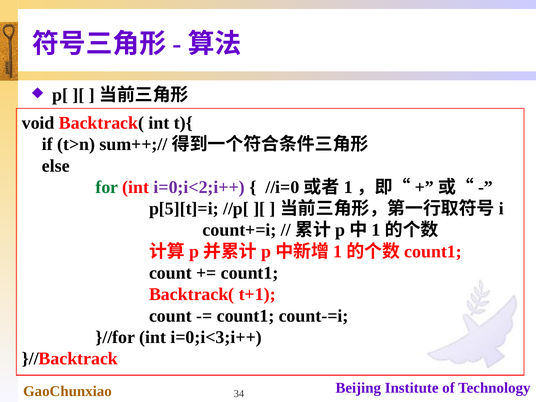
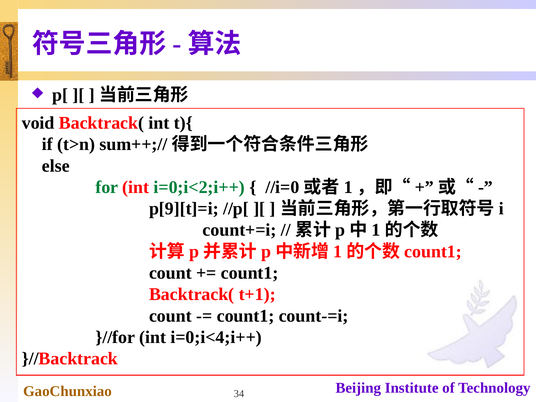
i=0;i<2;i++ colour: purple -> green
p[5][t]=i: p[5][t]=i -> p[9][t]=i
i=0;i<3;i++: i=0;i<3;i++ -> i=0;i<4;i++
